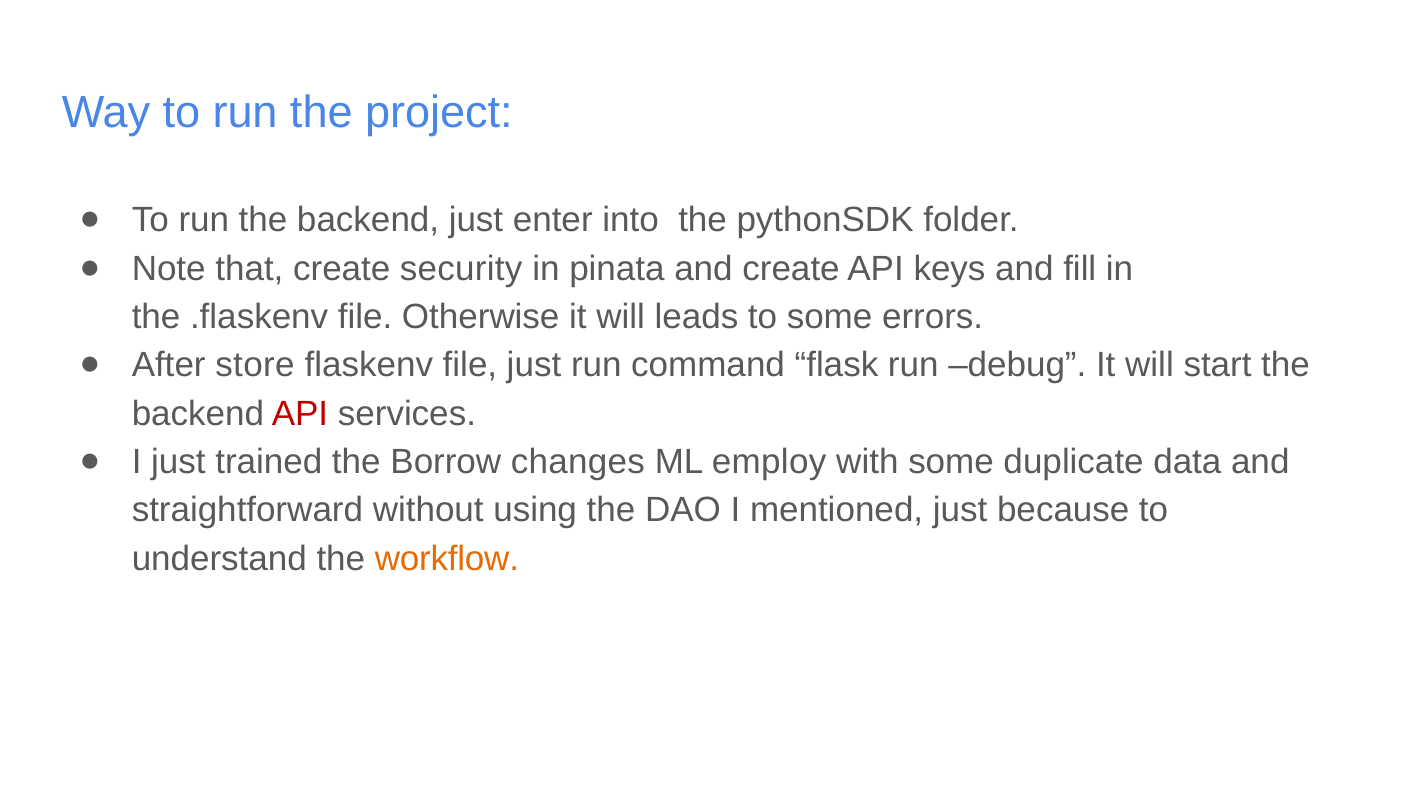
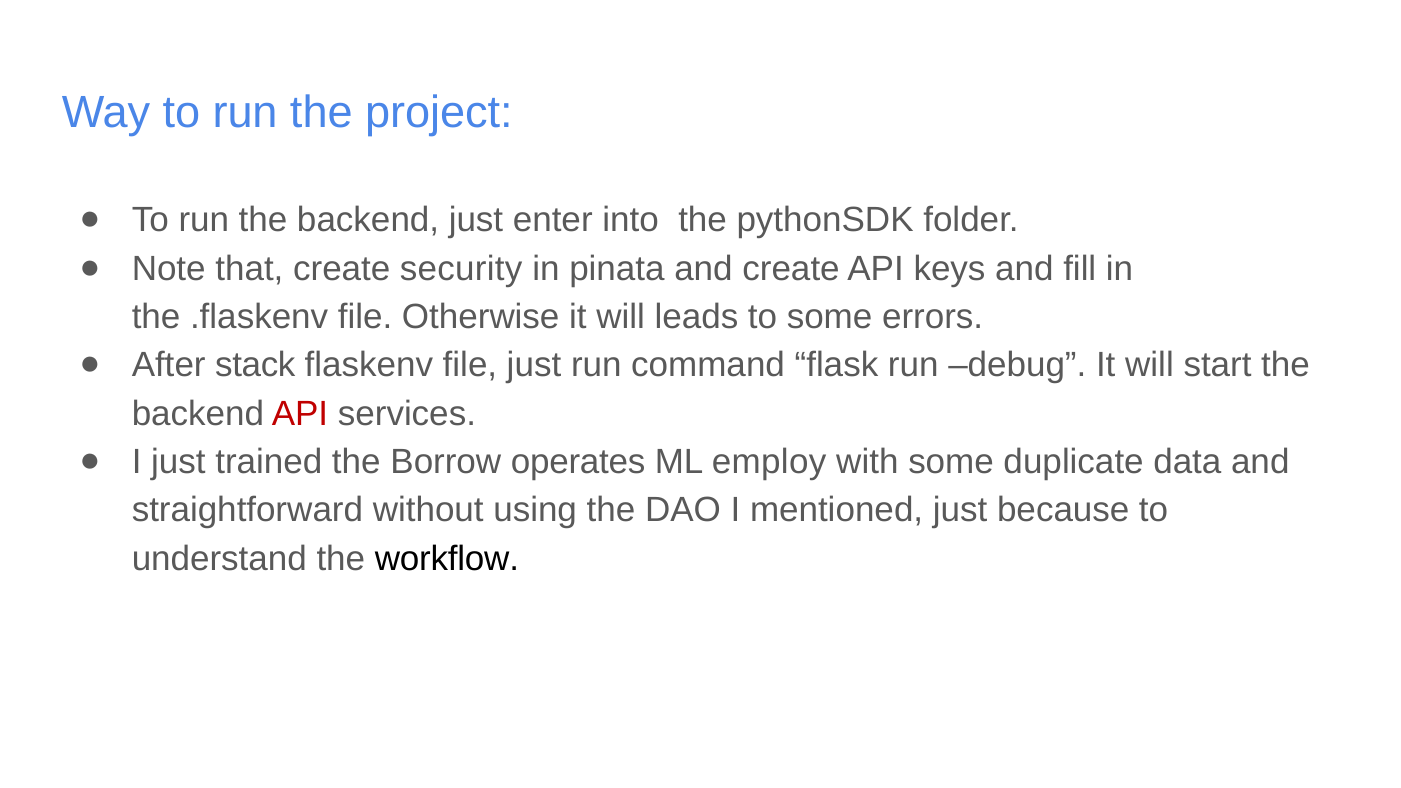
store: store -> stack
changes: changes -> operates
workflow colour: orange -> black
